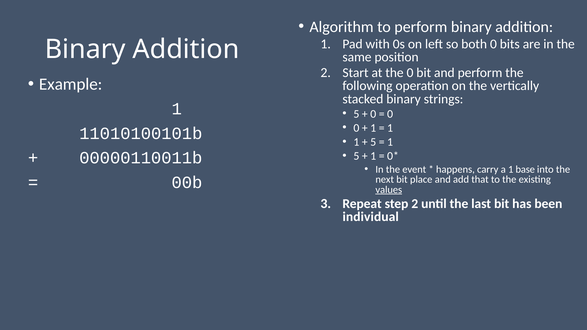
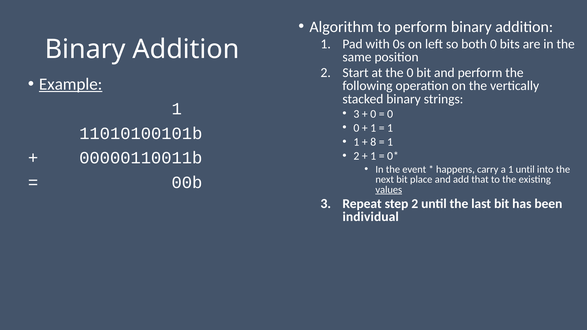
Example underline: none -> present
5 at (356, 114): 5 -> 3
5 at (373, 142): 5 -> 8
5 at (356, 156): 5 -> 2
1 base: base -> until
